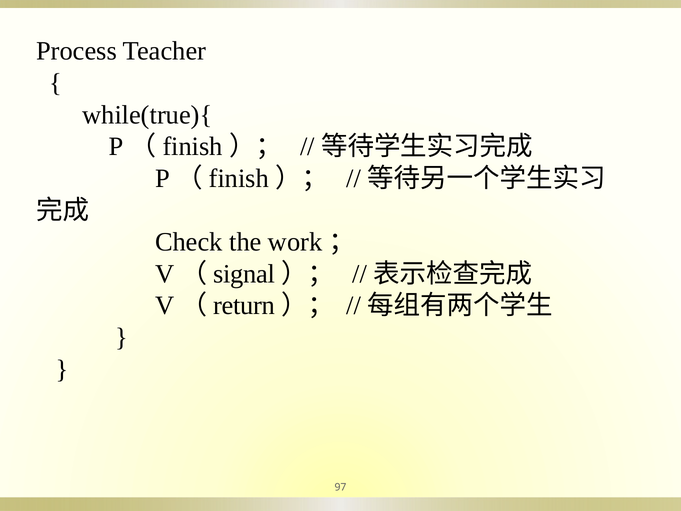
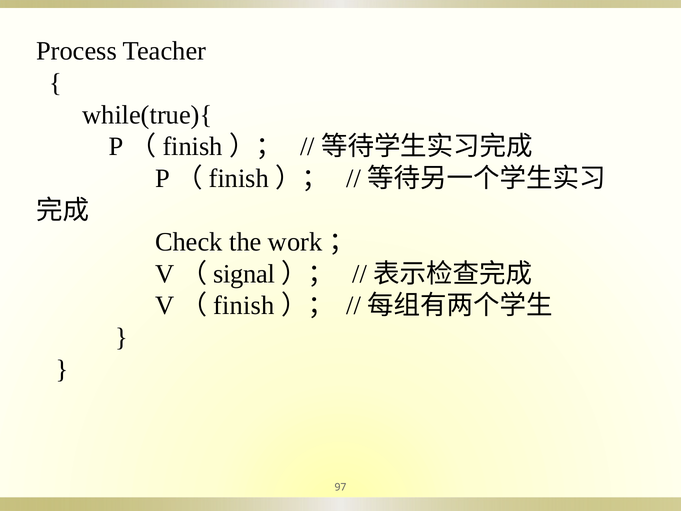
return at (244, 306): return -> finish
